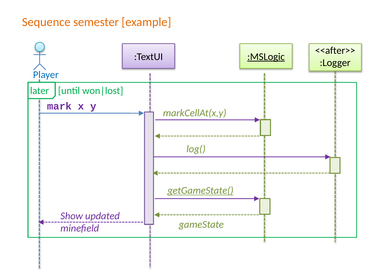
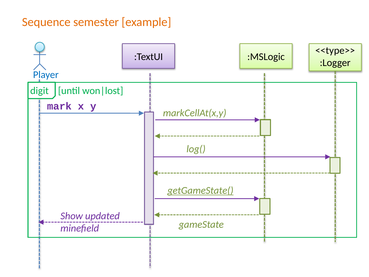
<<after>>: <<after>> -> <<type>>
:MSLogic underline: present -> none
later: later -> digit
